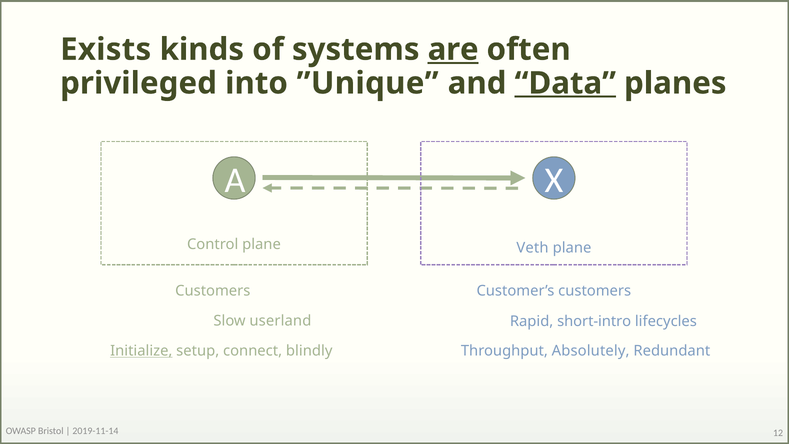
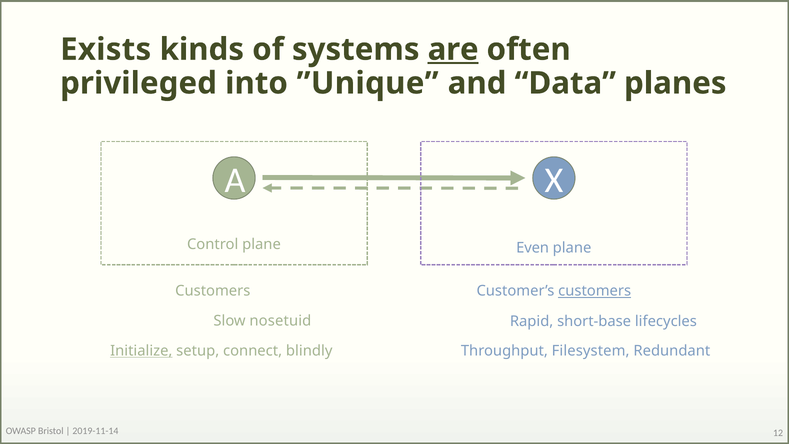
Data underline: present -> none
Veth: Veth -> Even
customers at (595, 291) underline: none -> present
userland: userland -> nosetuid
short-intro: short-intro -> short-base
Absolutely: Absolutely -> Filesystem
